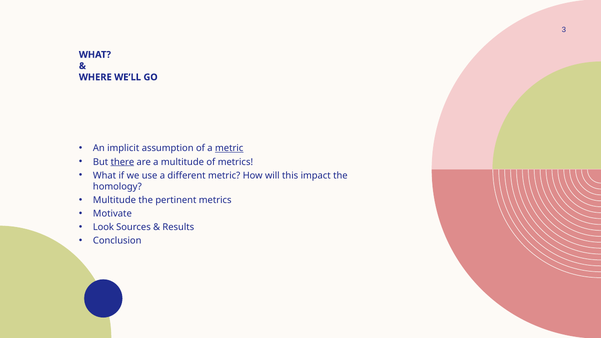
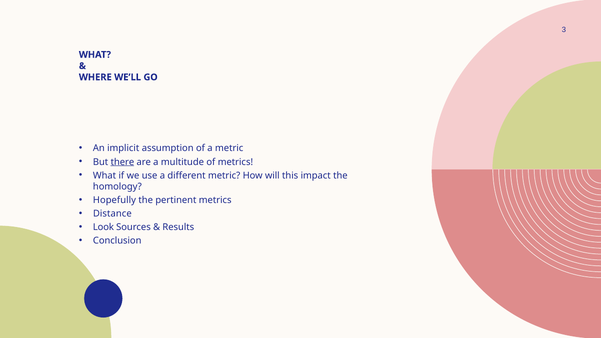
metric at (229, 148) underline: present -> none
Multitude at (114, 200): Multitude -> Hopefully
Motivate: Motivate -> Distance
